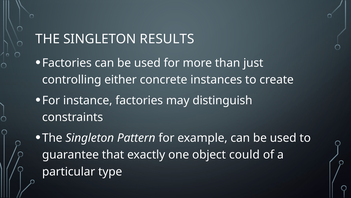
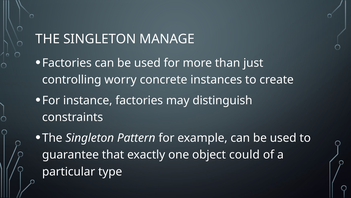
RESULTS: RESULTS -> MANAGE
either: either -> worry
